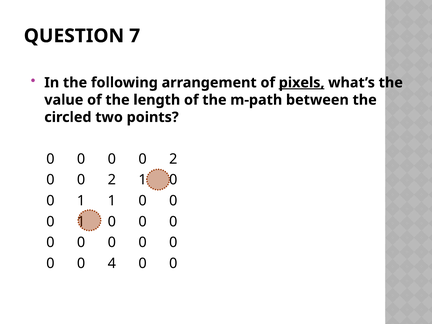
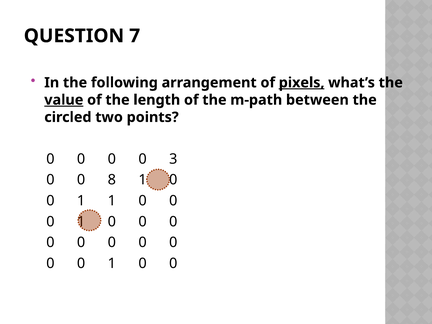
value underline: none -> present
0 0 0 2: 2 -> 3
2 at (112, 180): 2 -> 8
4 at (112, 263): 4 -> 1
